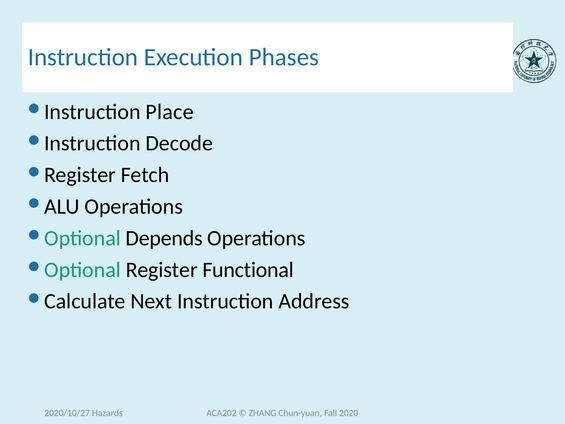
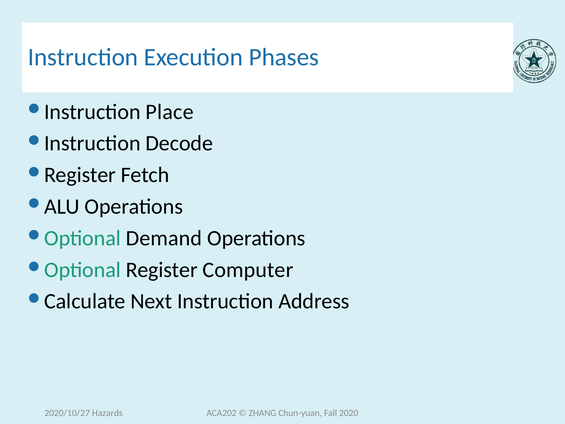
Depends: Depends -> Demand
Functional: Functional -> Computer
